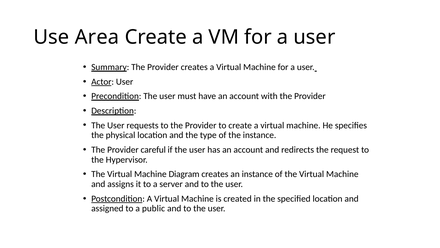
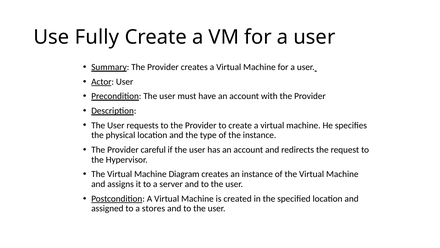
Area: Area -> Fully
public: public -> stores
